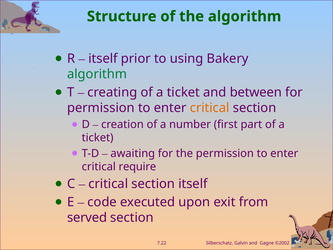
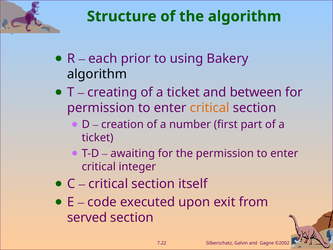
itself at (103, 59): itself -> each
algorithm at (97, 74) colour: green -> black
require: require -> integer
